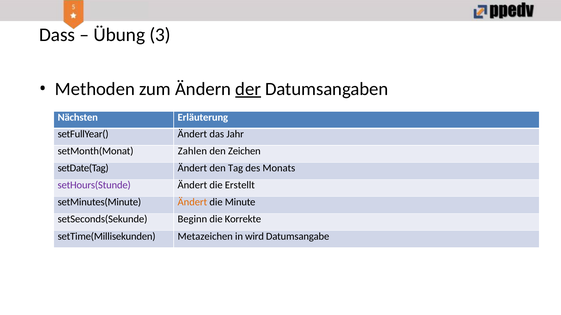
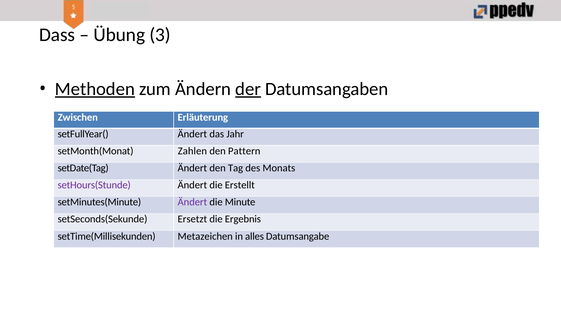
Methoden underline: none -> present
Nächsten: Nächsten -> Zwischen
Zeichen: Zeichen -> Pattern
Ändert at (192, 203) colour: orange -> purple
Beginn: Beginn -> Ersetzt
Korrekte: Korrekte -> Ergebnis
wird: wird -> alles
